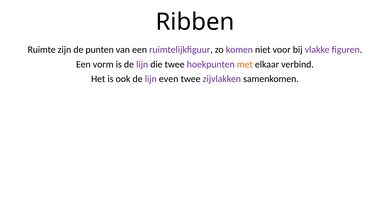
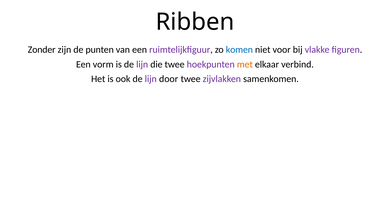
Ruimte: Ruimte -> Zonder
komen colour: purple -> blue
even: even -> door
